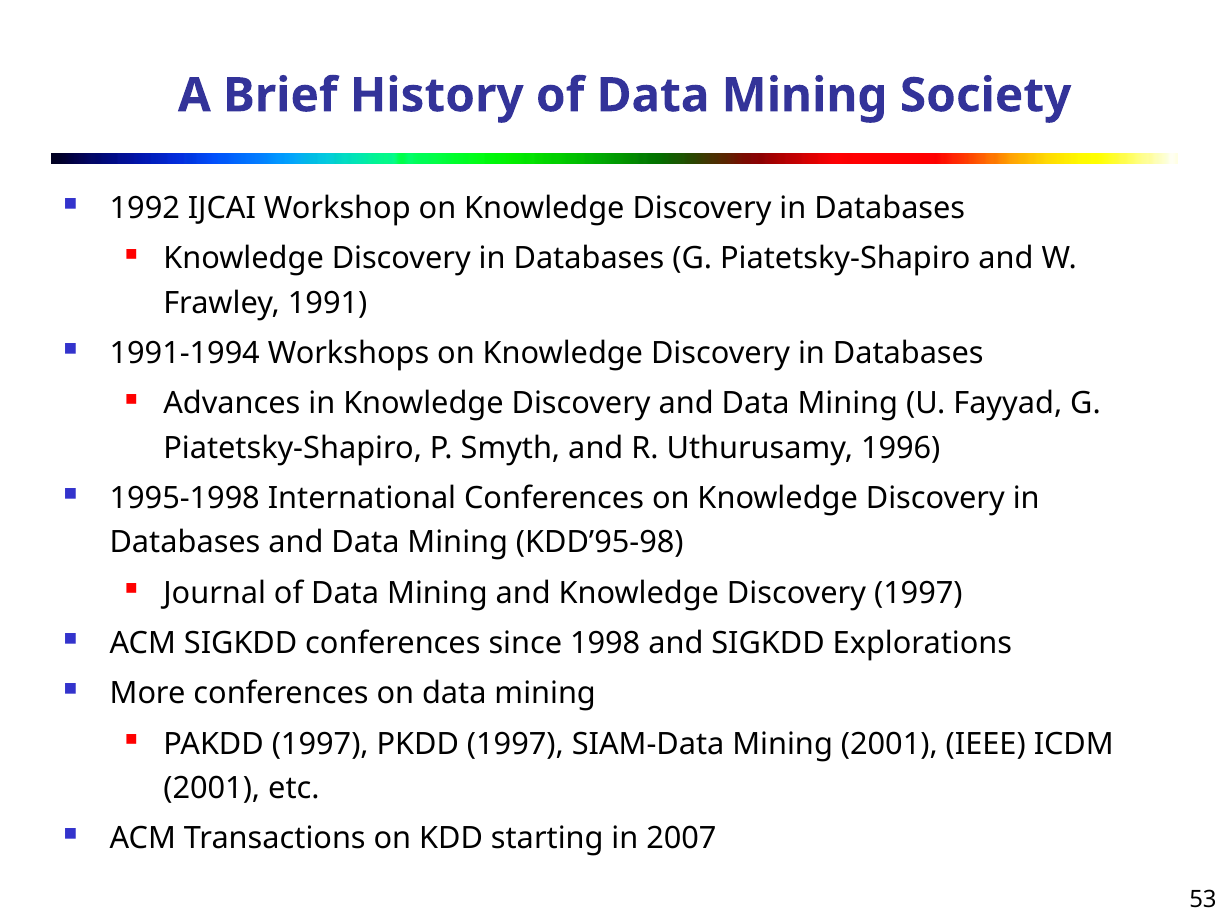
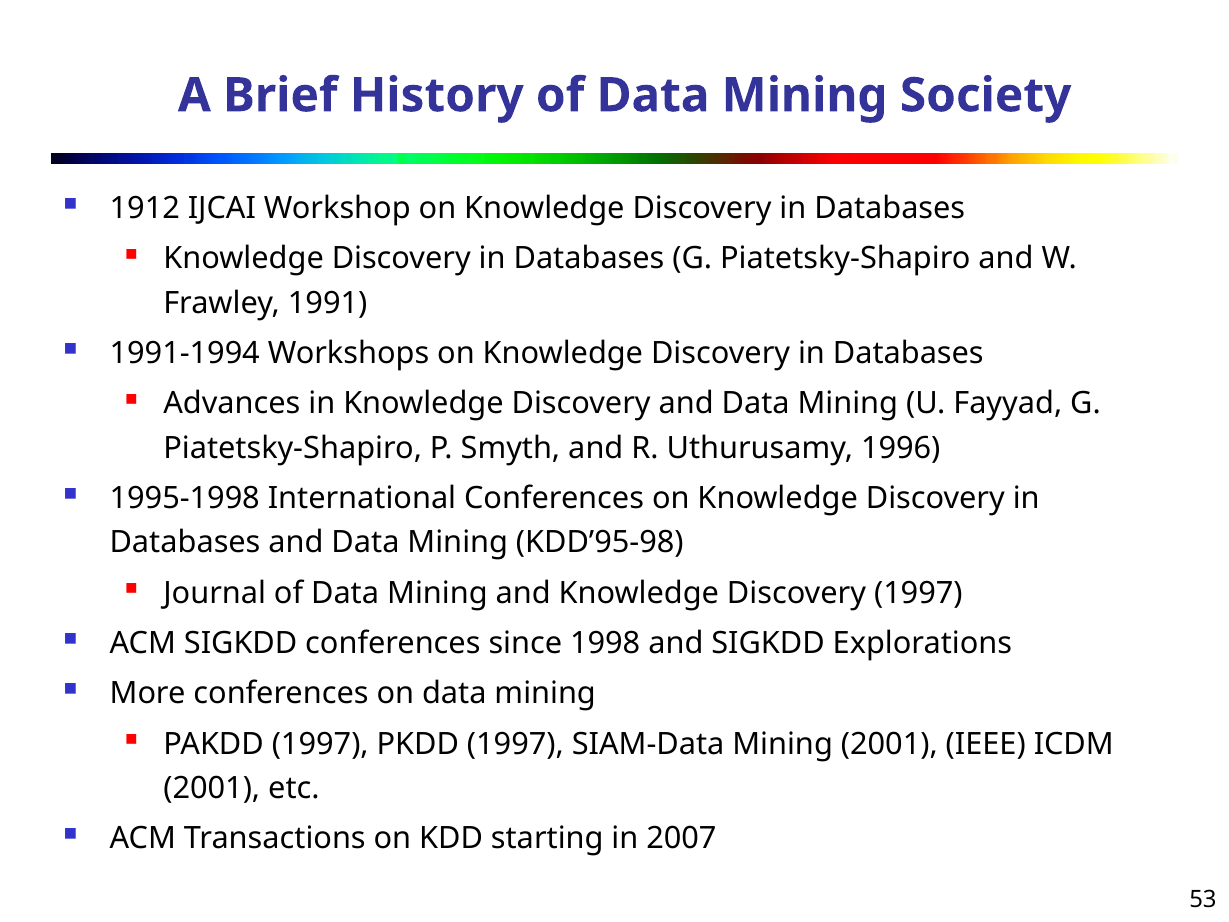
1992: 1992 -> 1912
